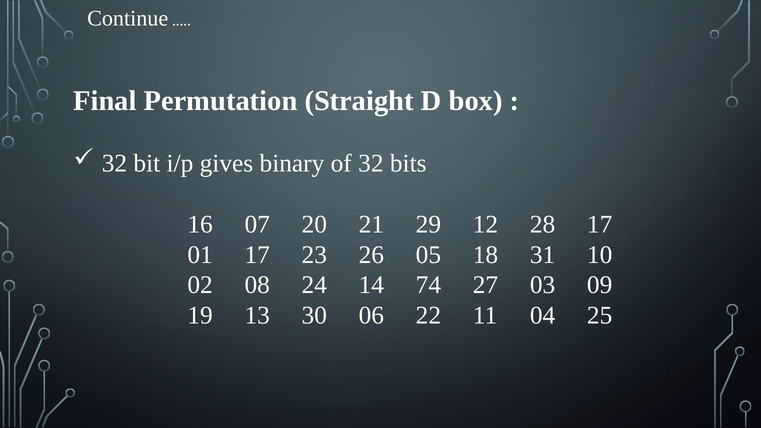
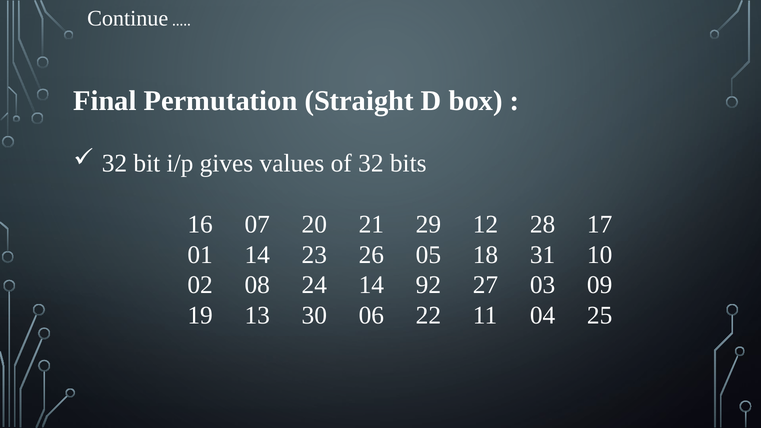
binary: binary -> values
01 17: 17 -> 14
74: 74 -> 92
